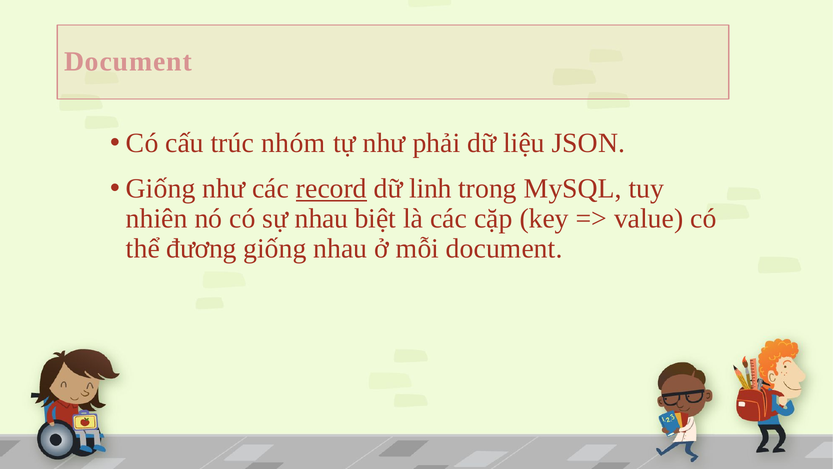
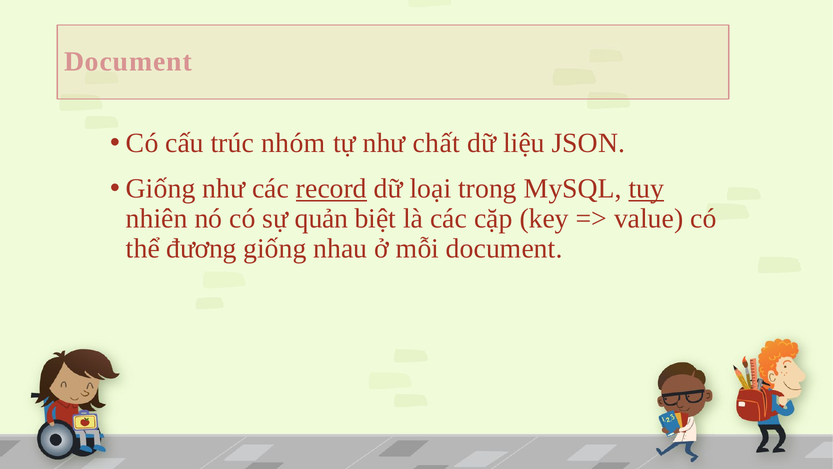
phải: phải -> chất
linh: linh -> loại
tuy underline: none -> present
sự nhau: nhau -> quản
